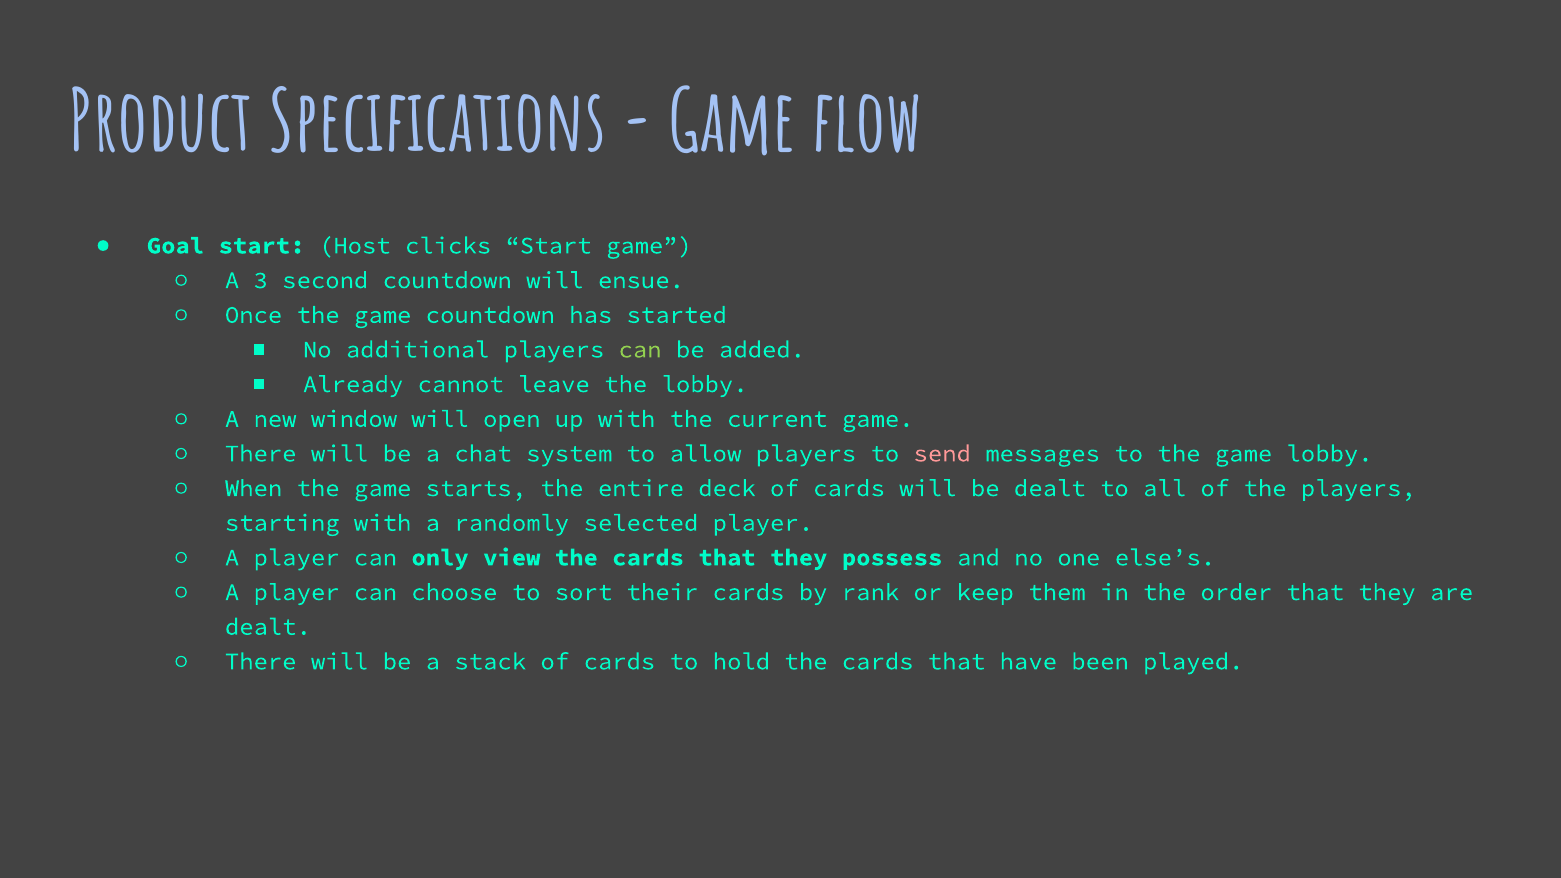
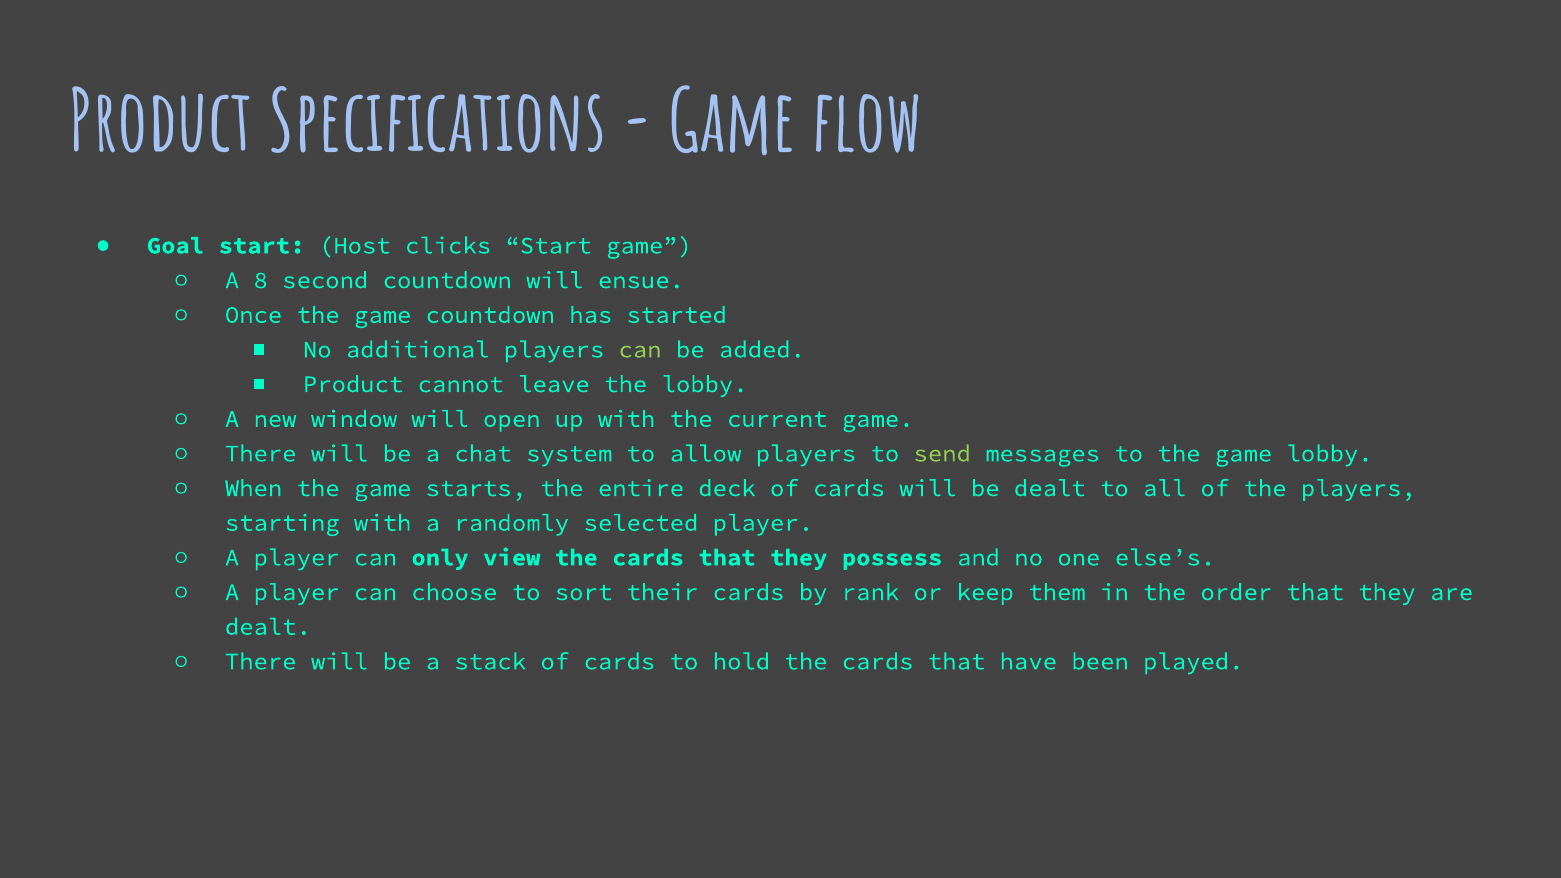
3: 3 -> 8
Already at (353, 384): Already -> Product
send colour: pink -> light green
